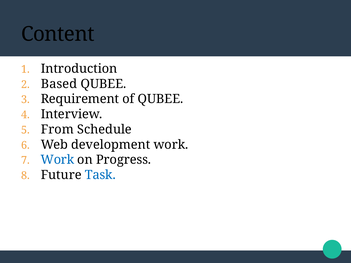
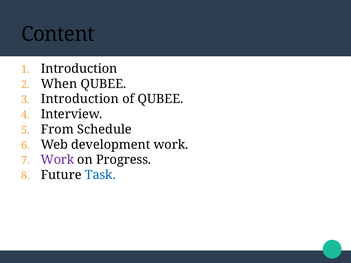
Based: Based -> When
Requirement at (80, 99): Requirement -> Introduction
Work at (57, 160) colour: blue -> purple
